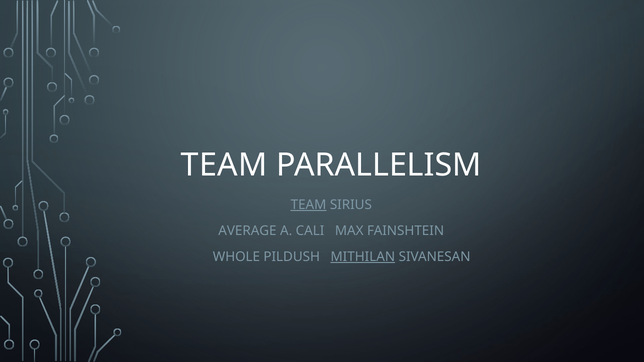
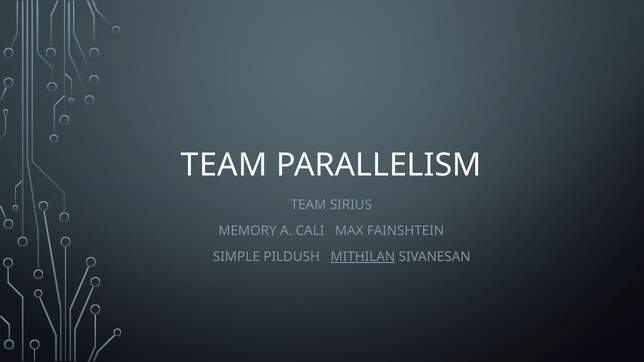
TEAM at (309, 205) underline: present -> none
AVERAGE: AVERAGE -> MEMORY
WHOLE: WHOLE -> SIMPLE
